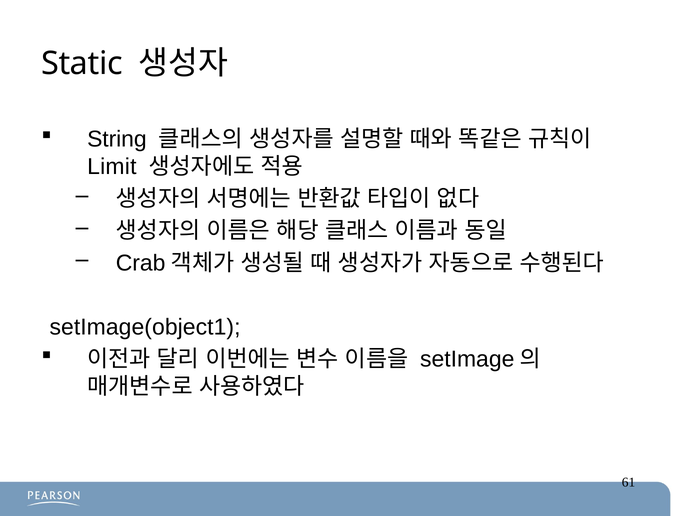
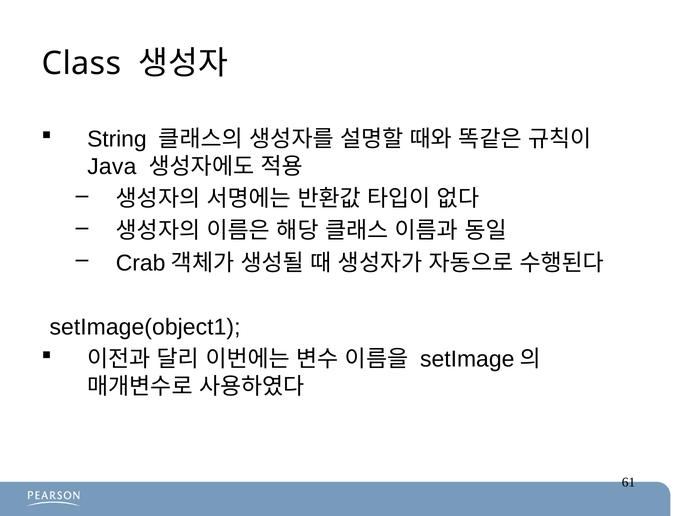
Static: Static -> Class
Limit: Limit -> Java
